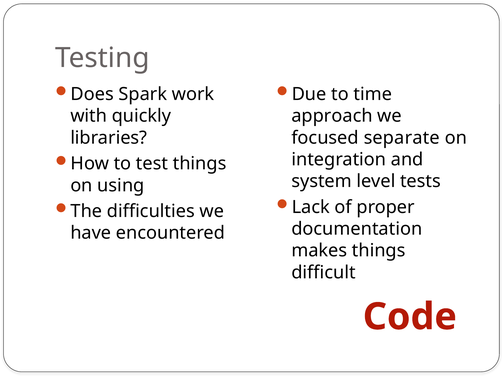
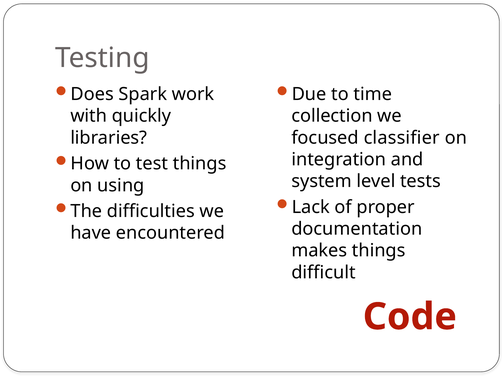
approach: approach -> collection
separate: separate -> classifier
